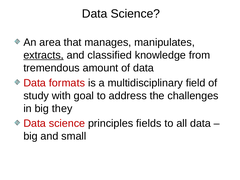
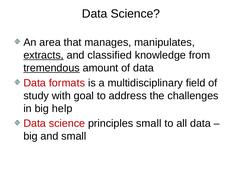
tremendous underline: none -> present
they: they -> help
principles fields: fields -> small
